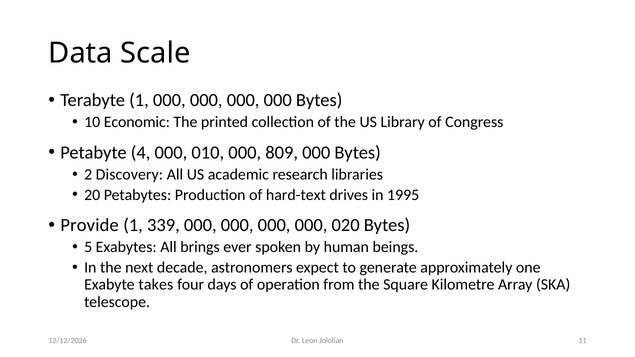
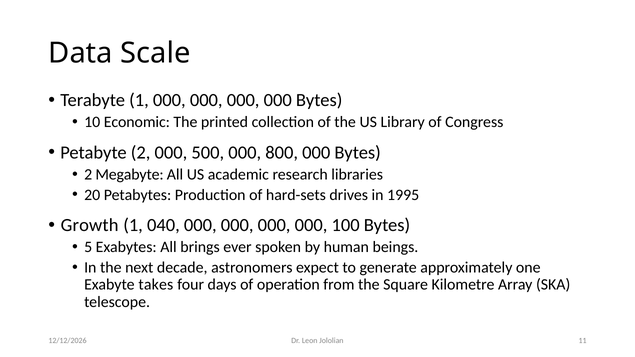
Petabyte 4: 4 -> 2
010: 010 -> 500
809: 809 -> 800
Discovery: Discovery -> Megabyte
hard-text: hard-text -> hard-sets
Provide: Provide -> Growth
339: 339 -> 040
020: 020 -> 100
